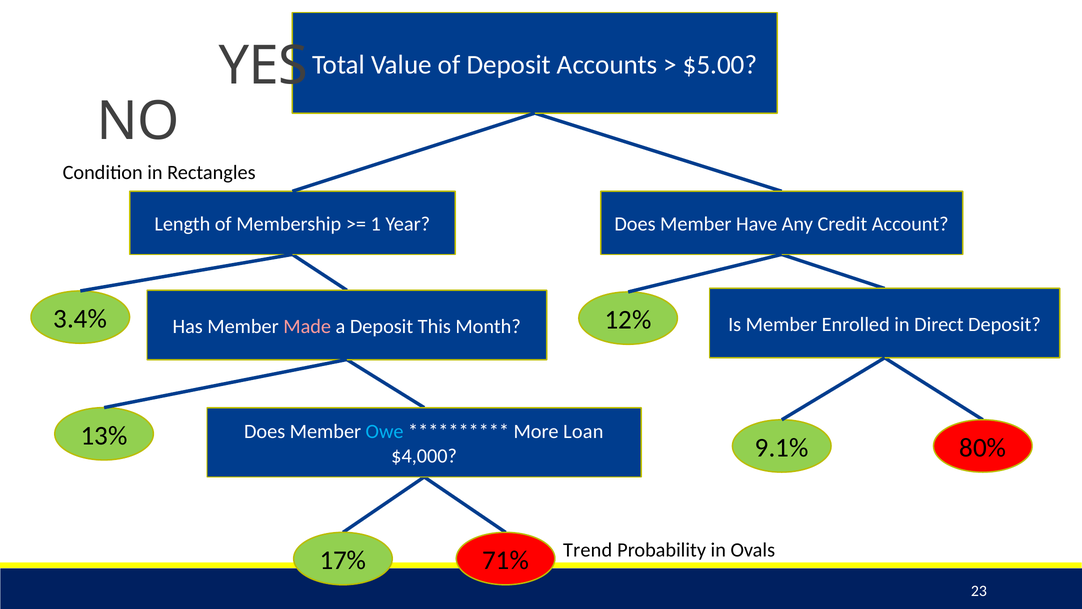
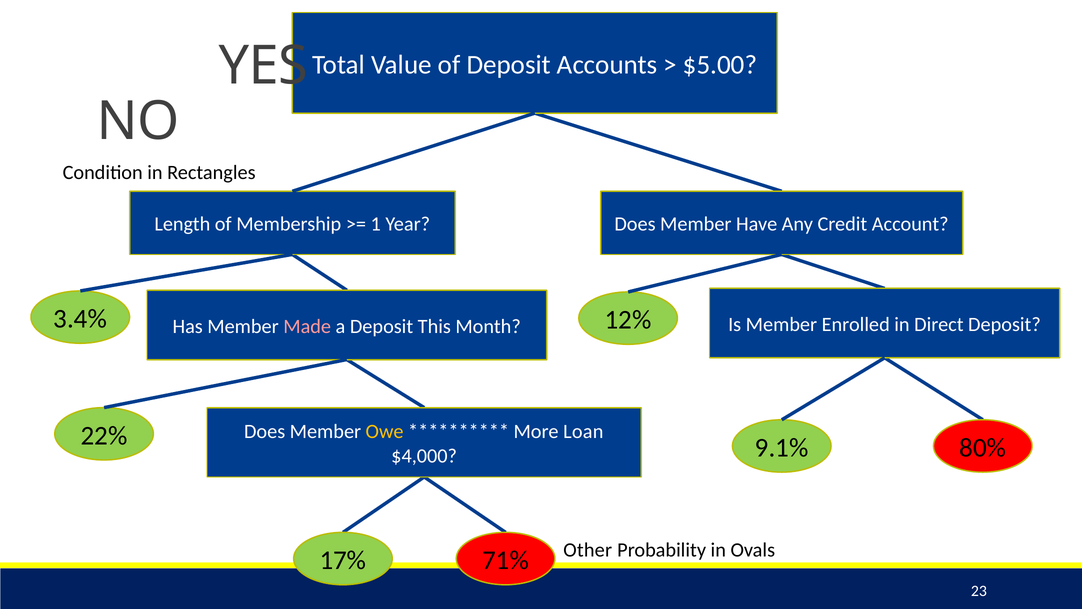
Owe colour: light blue -> yellow
13%: 13% -> 22%
Trend: Trend -> Other
